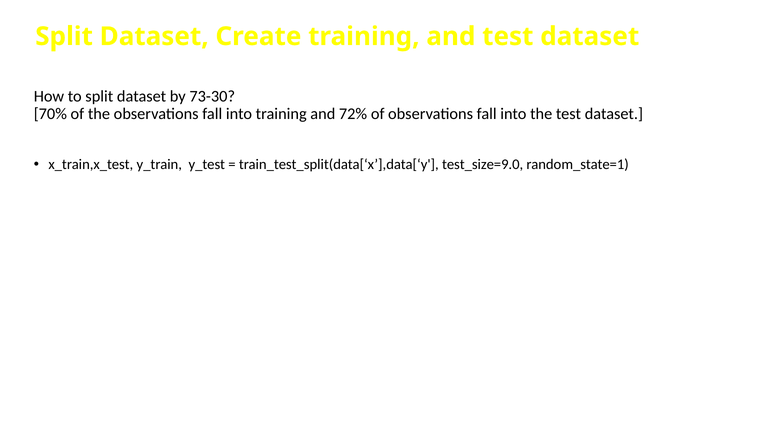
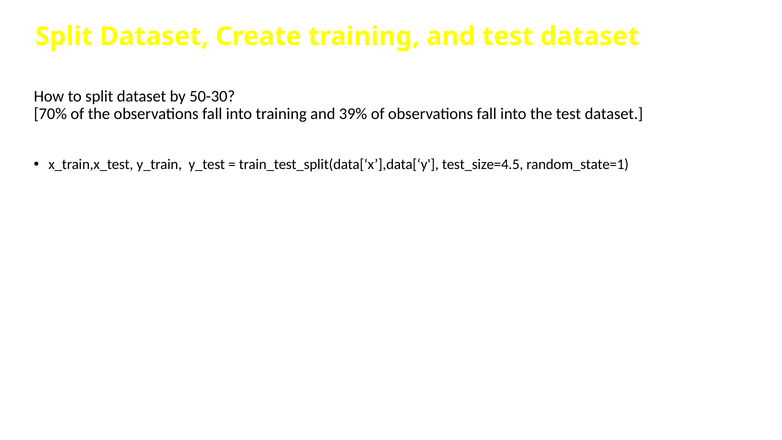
73-30: 73-30 -> 50-30
72%: 72% -> 39%
test_size=9.0: test_size=9.0 -> test_size=4.5
